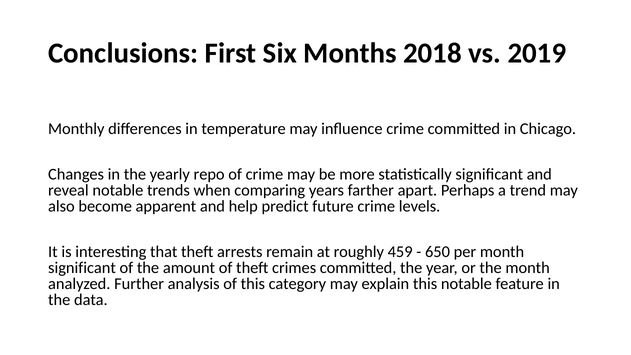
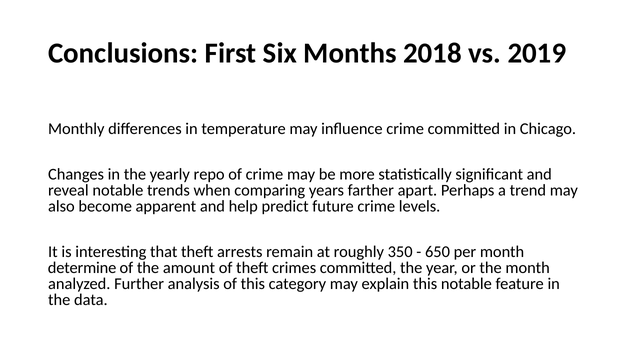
459: 459 -> 350
significant at (82, 268): significant -> determine
